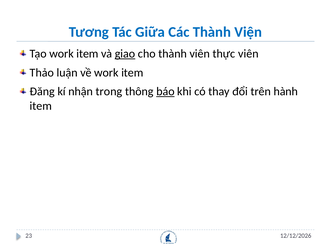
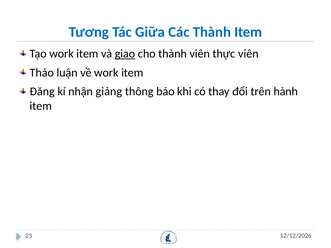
Thành Viện: Viện -> Item
trong: trong -> giảng
báo underline: present -> none
